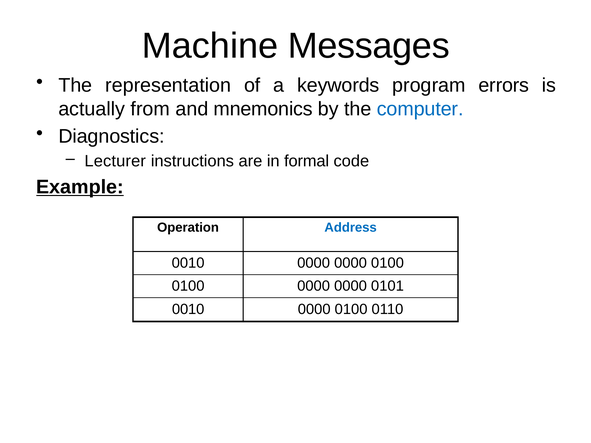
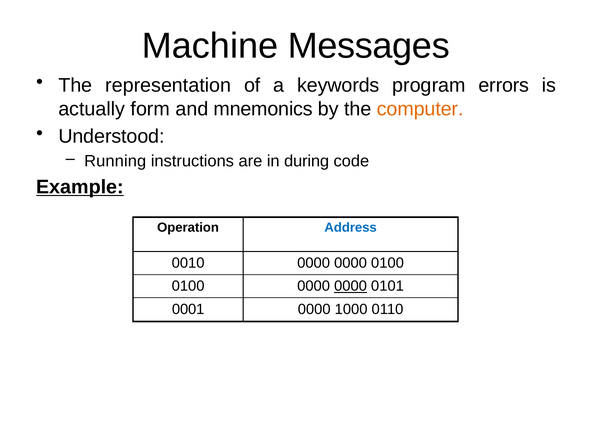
from: from -> form
computer colour: blue -> orange
Diagnostics: Diagnostics -> Understood
Lecturer: Lecturer -> Running
formal: formal -> during
0000 at (351, 286) underline: none -> present
0010 at (188, 309): 0010 -> 0001
0100 at (351, 309): 0100 -> 1000
